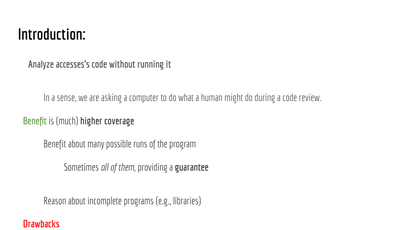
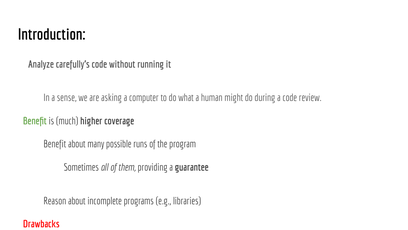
accesses’s: accesses’s -> carefully’s
